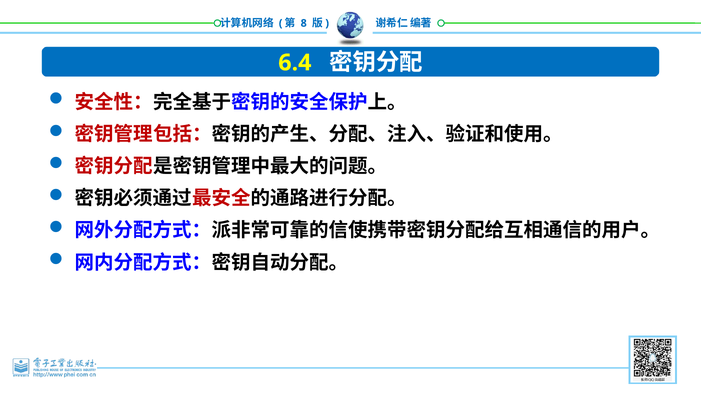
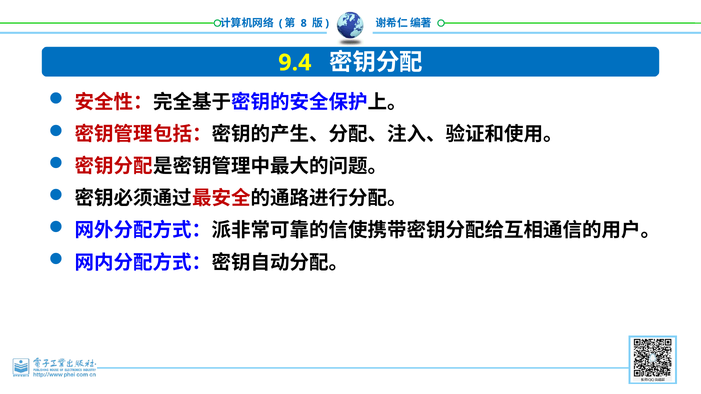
6.4: 6.4 -> 9.4
